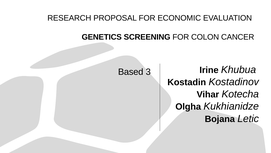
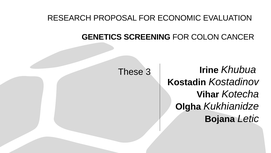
Based: Based -> These
